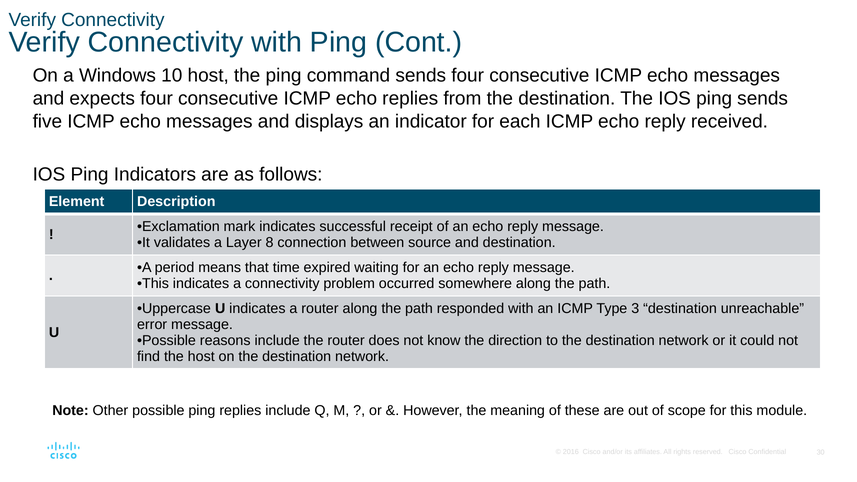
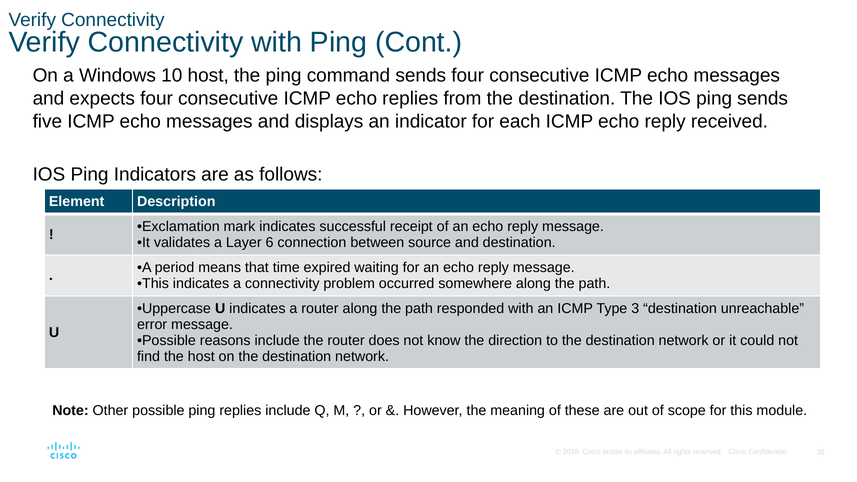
8: 8 -> 6
